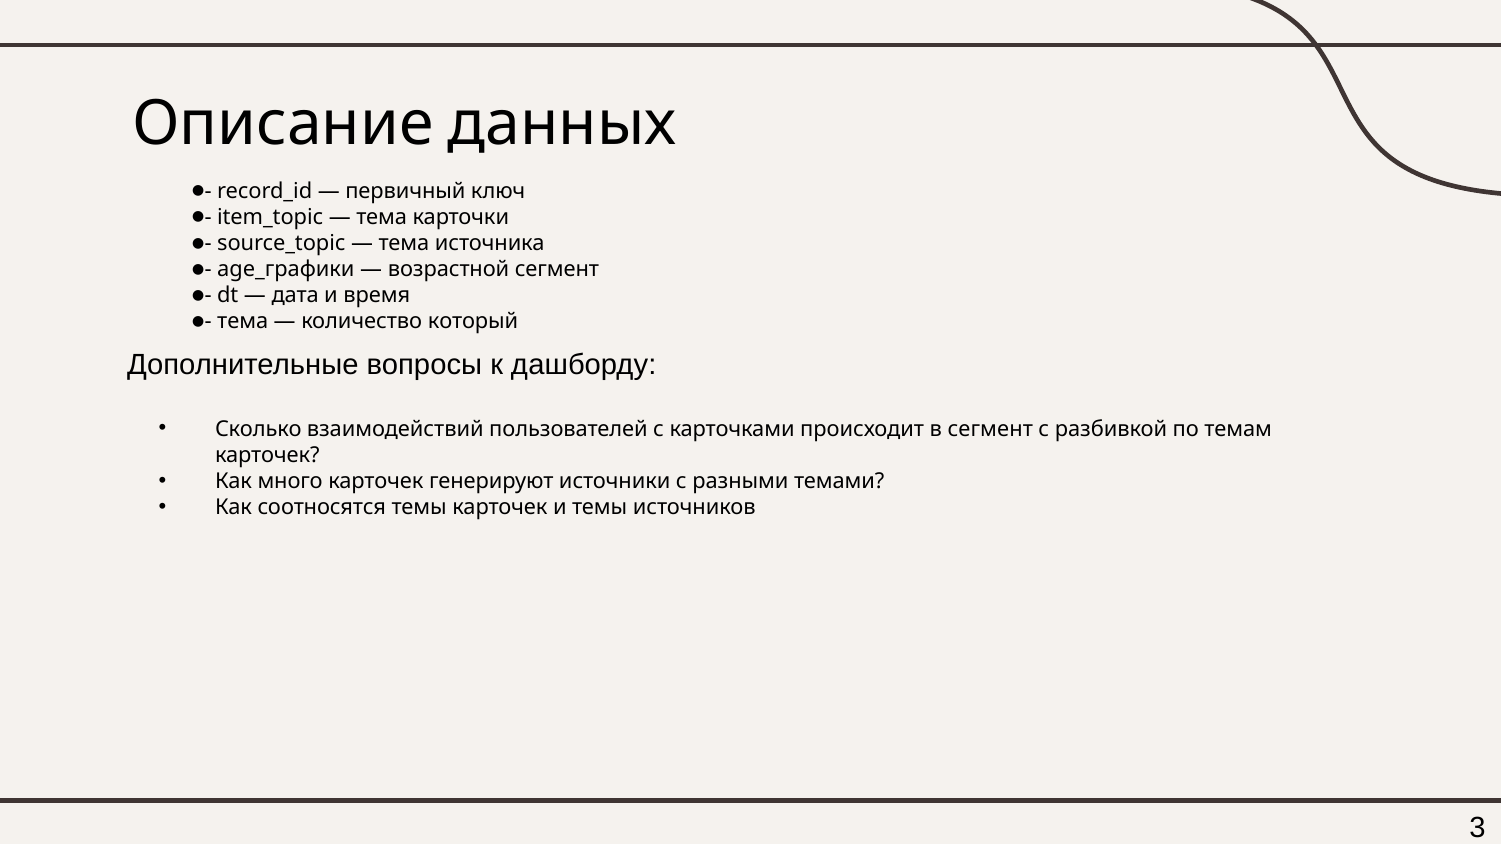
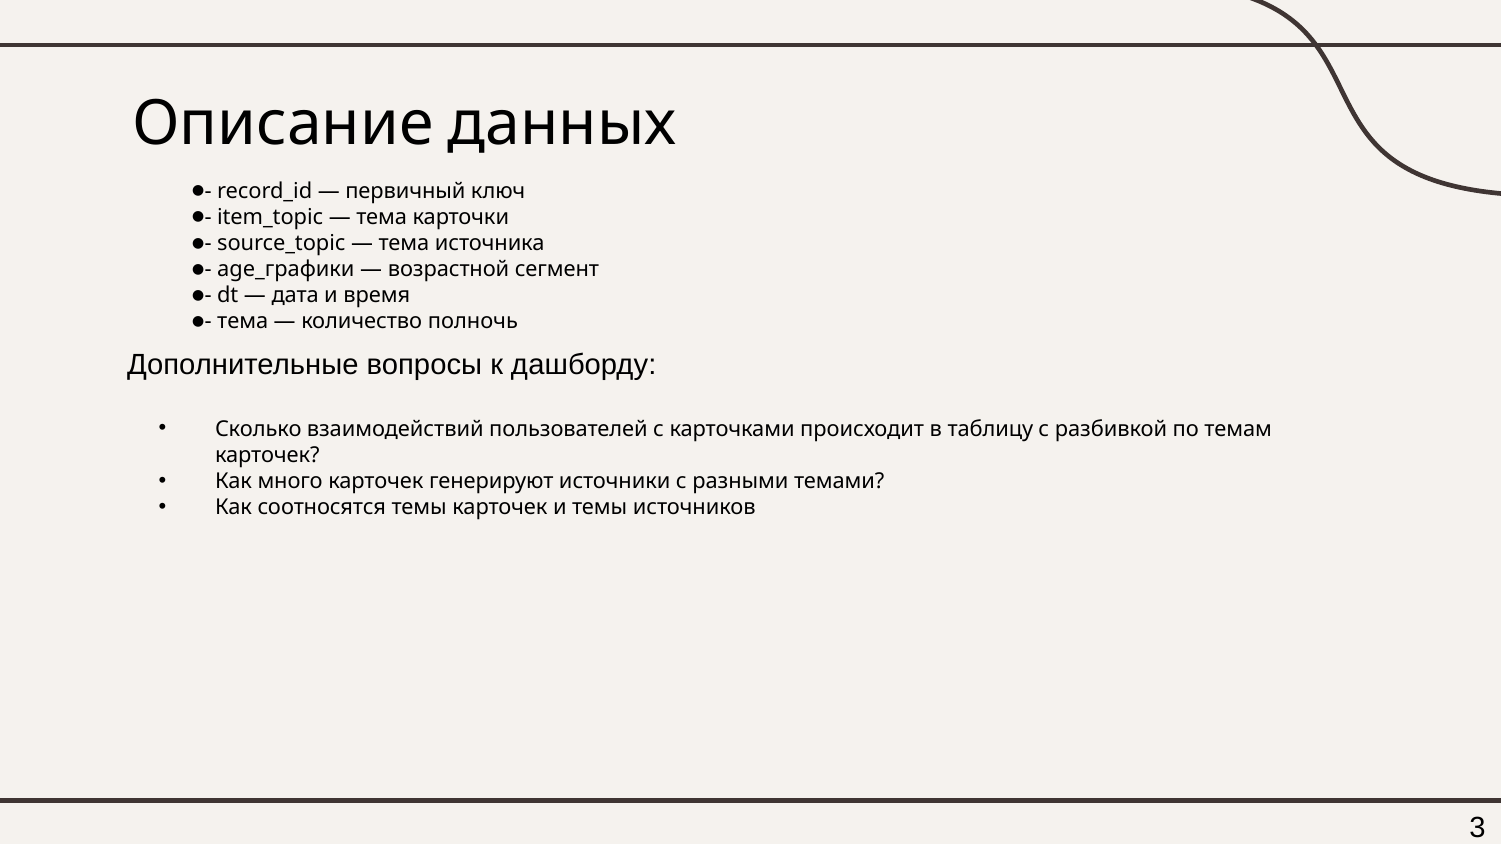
который: который -> полночь
в сегмент: сегмент -> таблицу
